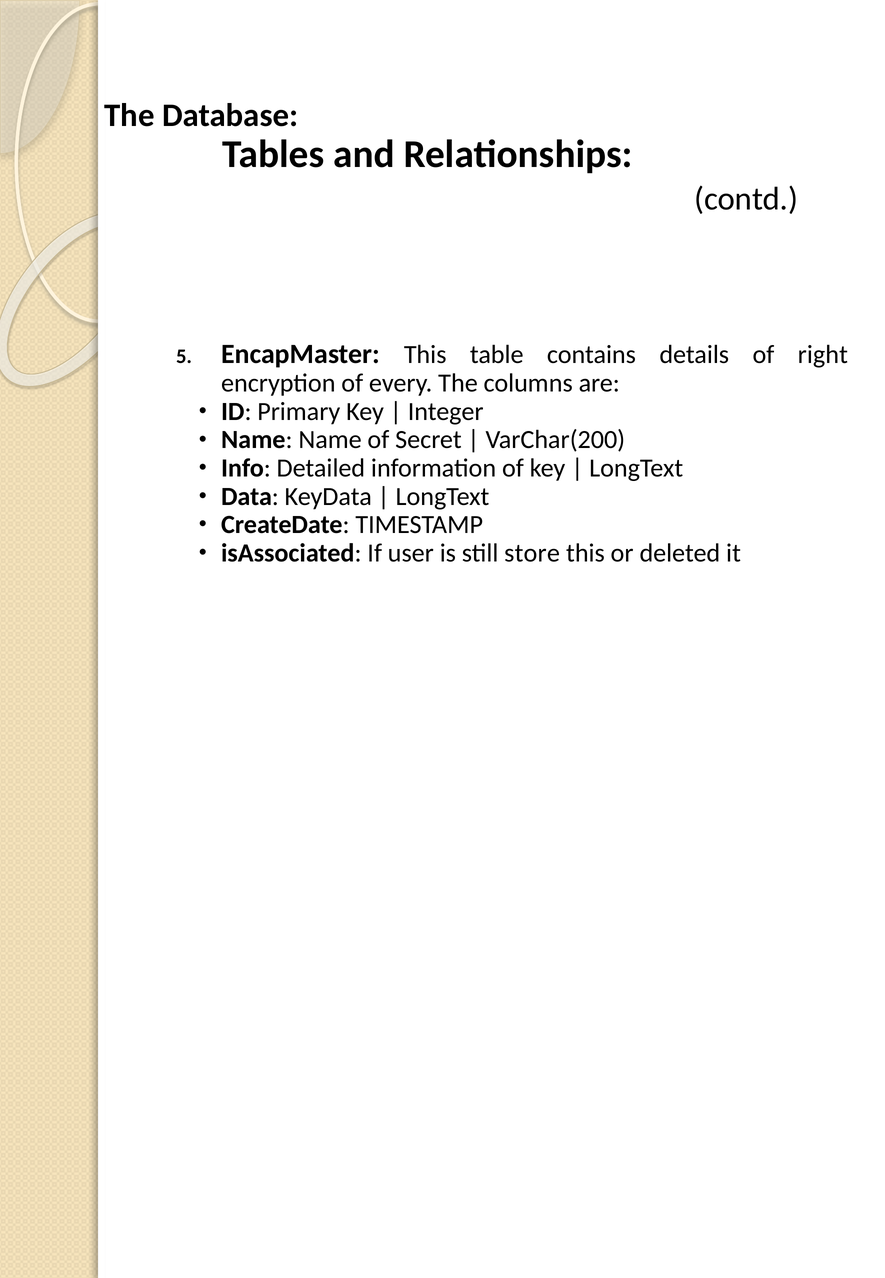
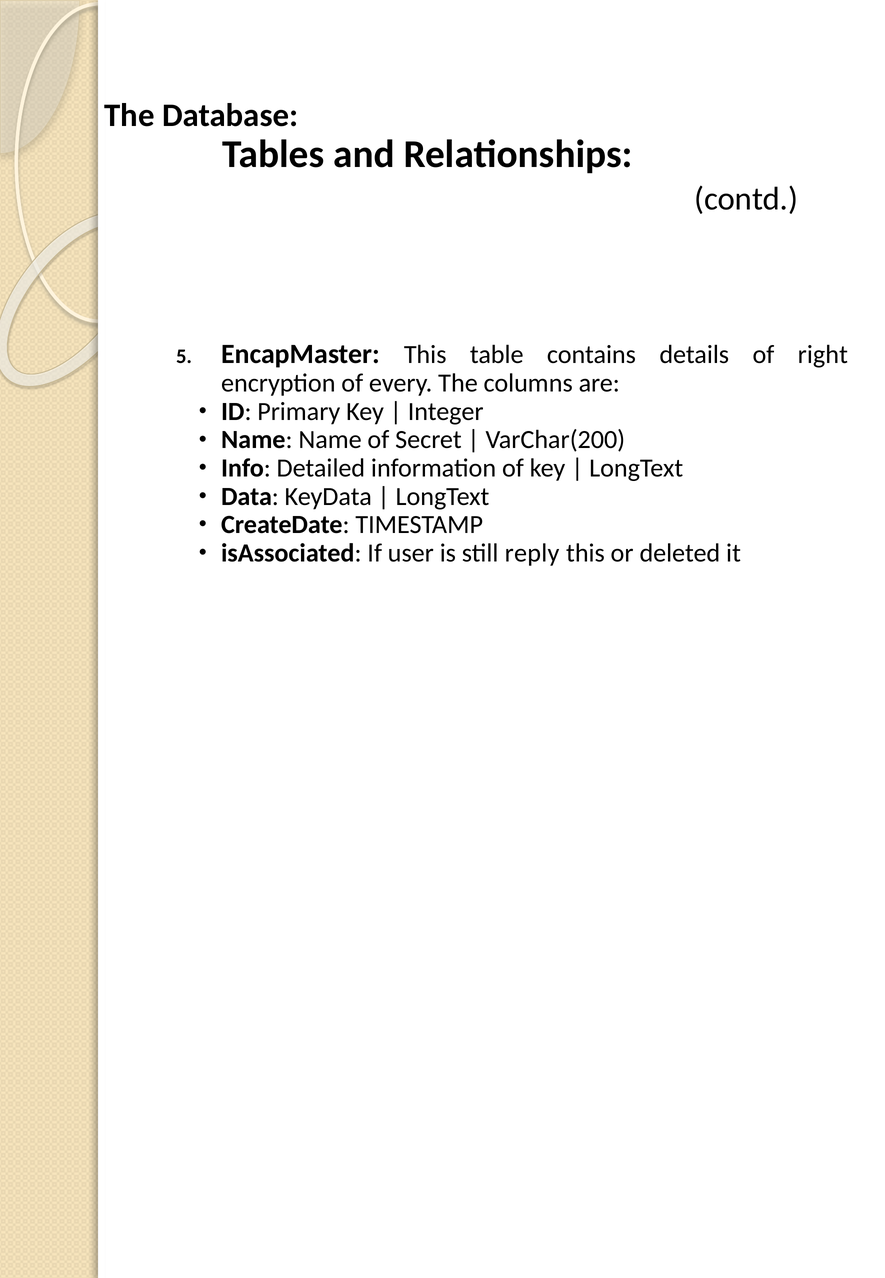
store: store -> reply
